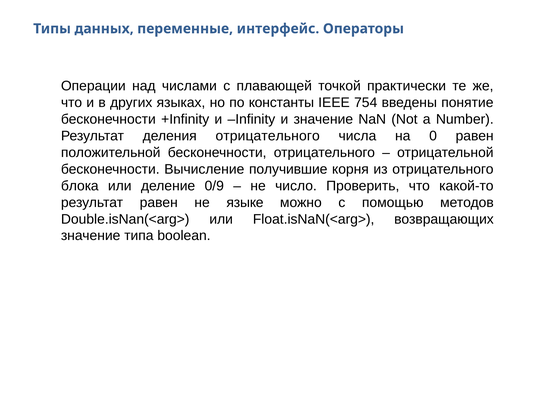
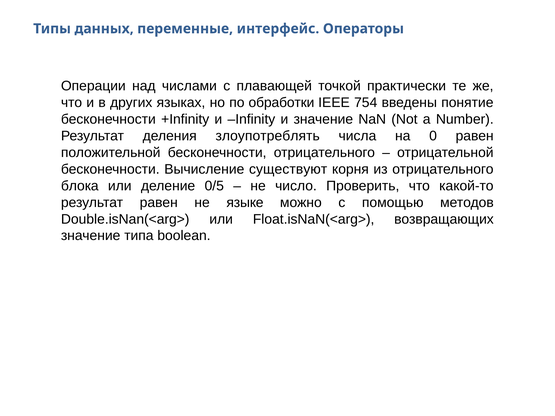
константы: константы -> обработки
деления отрицательного: отрицательного -> злоупотреблять
получившие: получившие -> существуют
0/9: 0/9 -> 0/5
